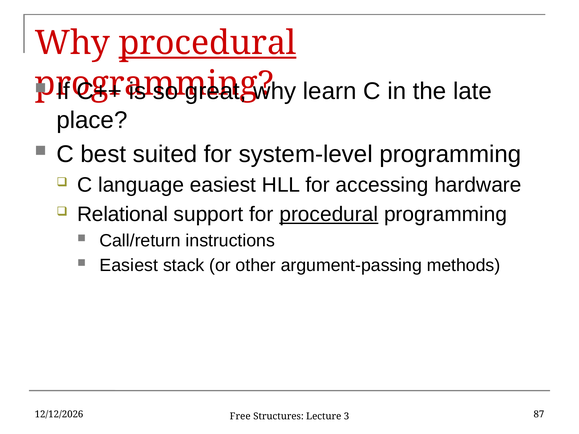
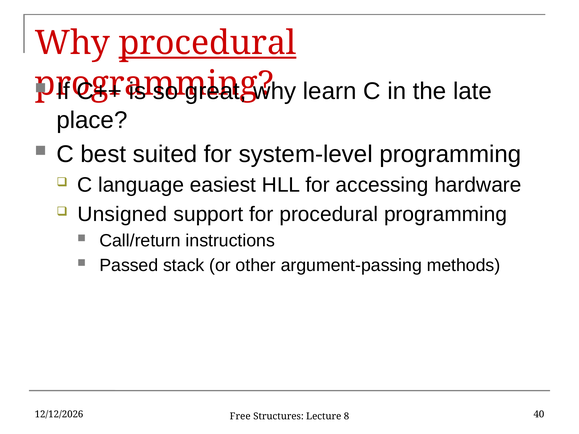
Relational: Relational -> Unsigned
procedural at (329, 214) underline: present -> none
Easiest at (129, 266): Easiest -> Passed
87: 87 -> 40
3: 3 -> 8
